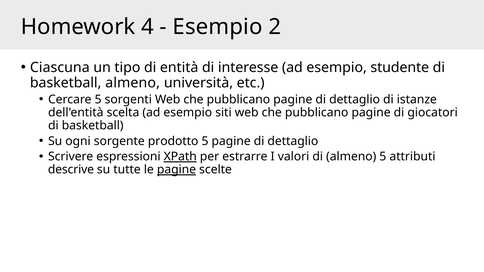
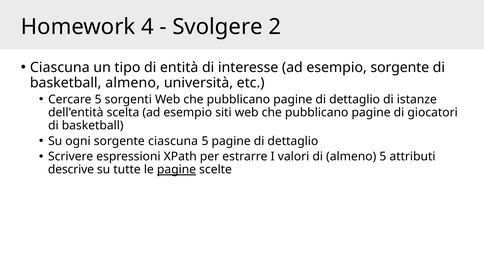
Esempio at (217, 27): Esempio -> Svolgere
esempio studente: studente -> sorgente
sorgente prodotto: prodotto -> ciascuna
XPath underline: present -> none
